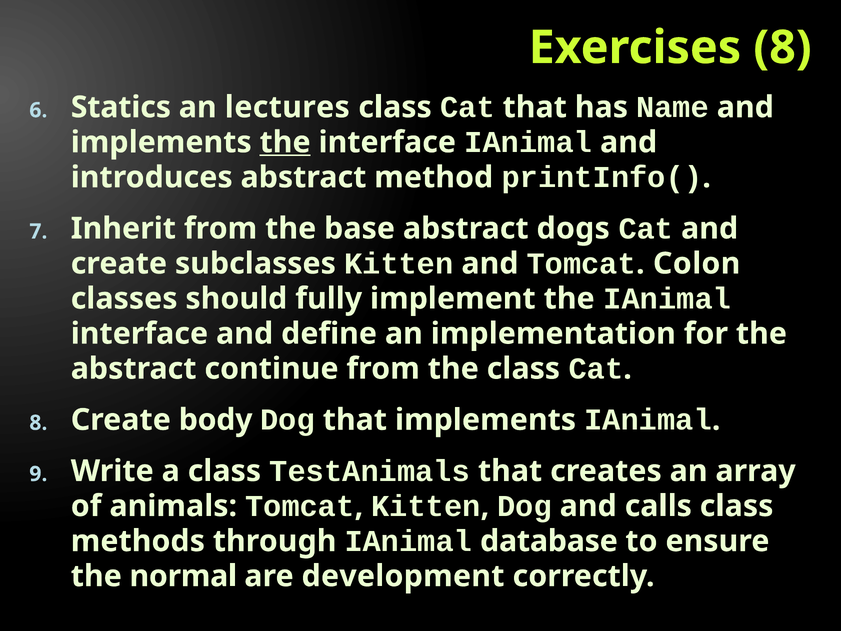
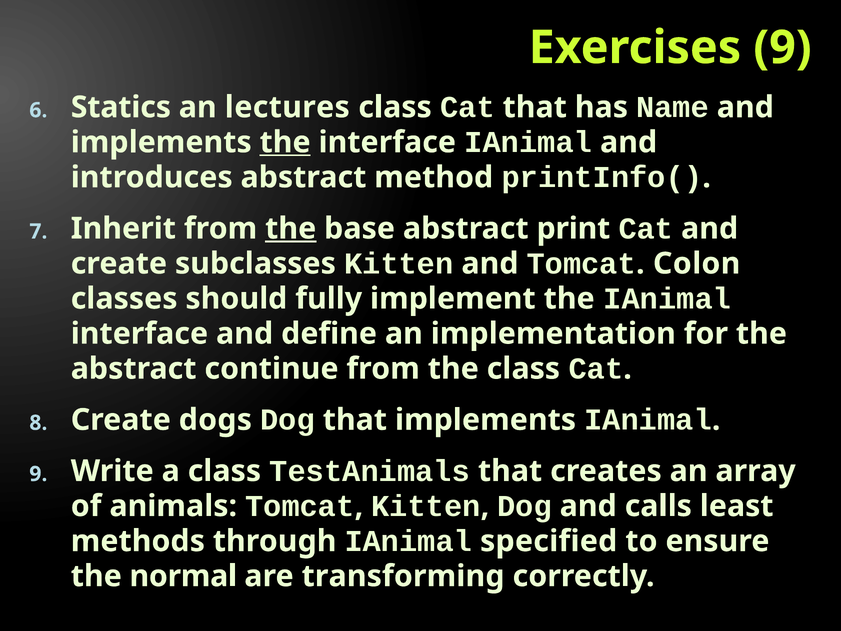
Exercises 8: 8 -> 9
the at (291, 228) underline: none -> present
dogs: dogs -> print
body: body -> dogs
calls class: class -> least
database: database -> specified
development: development -> transforming
